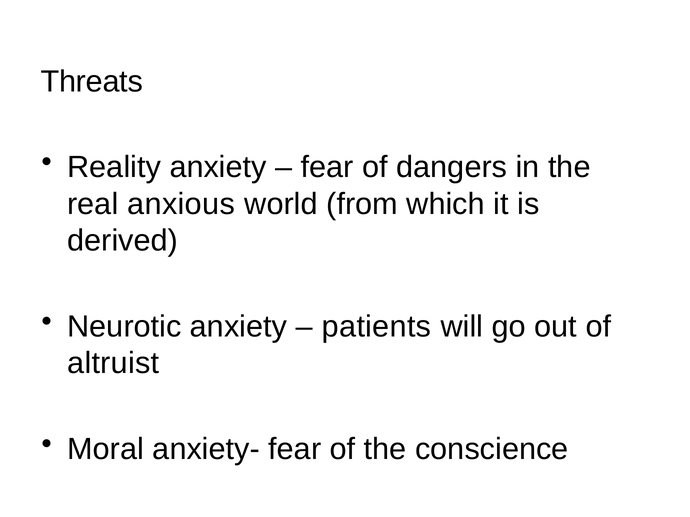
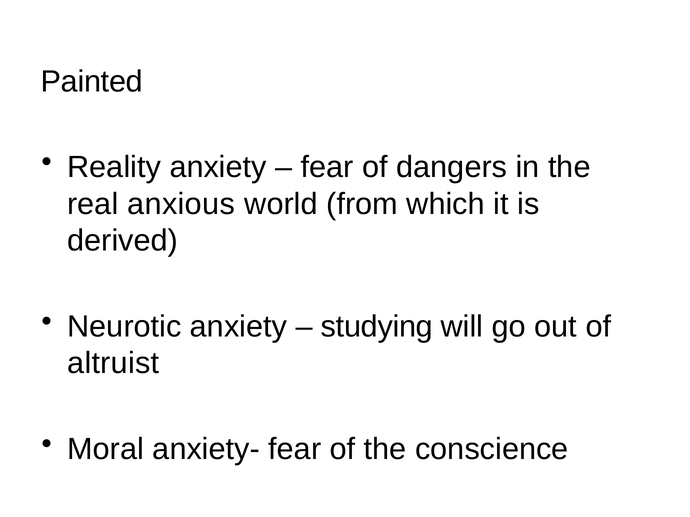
Threats: Threats -> Painted
patients: patients -> studying
